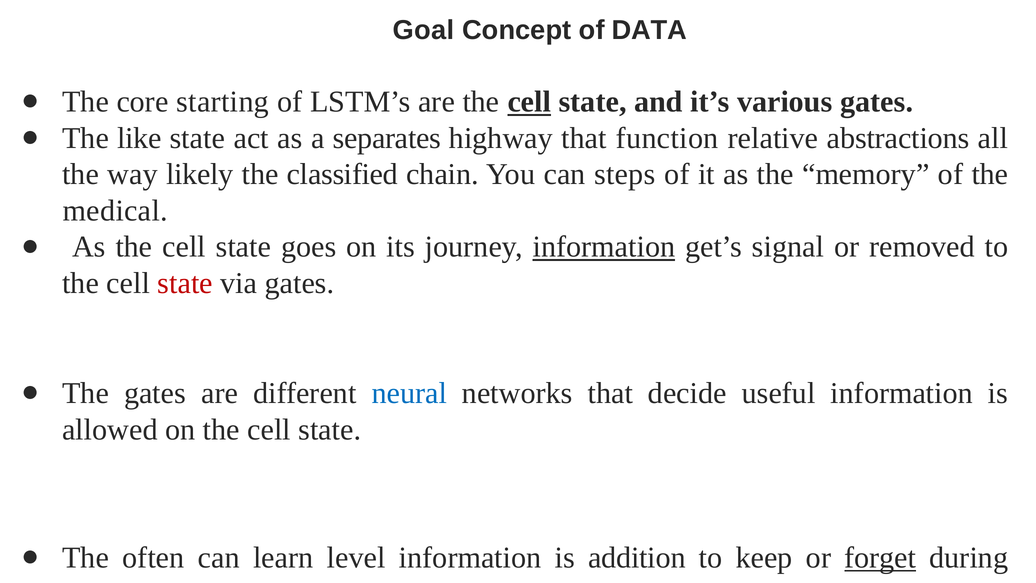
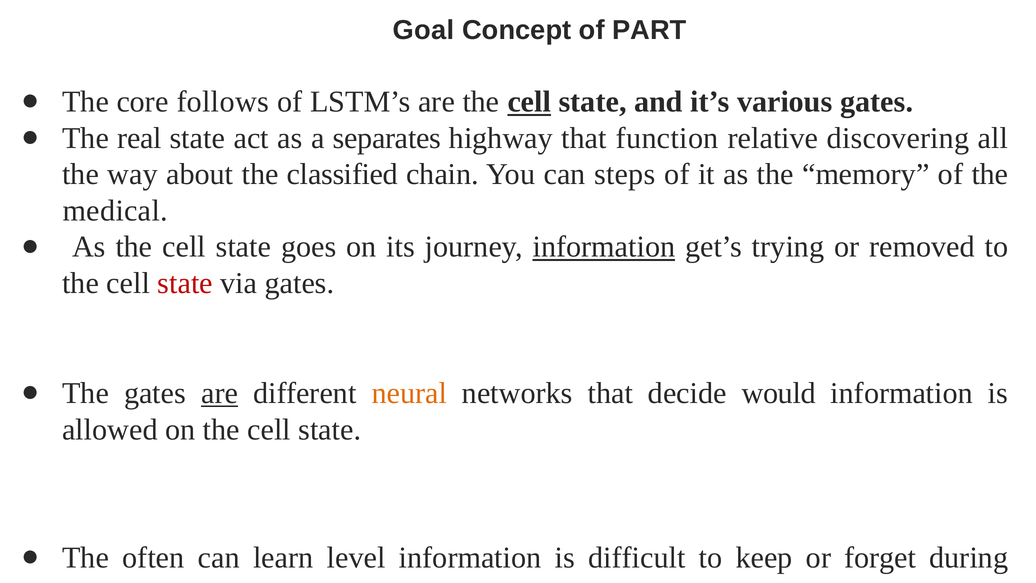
DATA: DATA -> PART
starting: starting -> follows
like: like -> real
abstractions: abstractions -> discovering
likely: likely -> about
signal: signal -> trying
are at (220, 393) underline: none -> present
neural colour: blue -> orange
useful: useful -> would
addition: addition -> difficult
forget underline: present -> none
